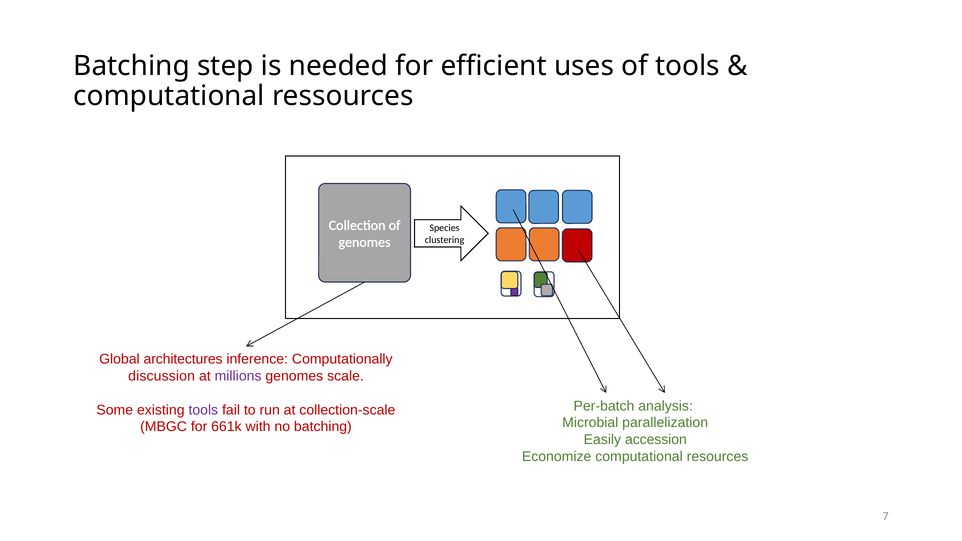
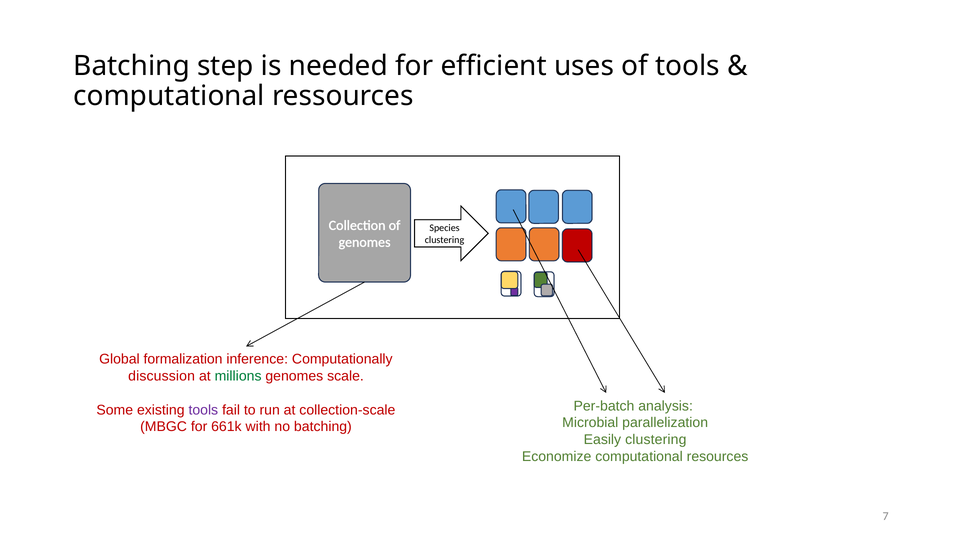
architectures: architectures -> formalization
millions colour: purple -> green
Easily accession: accession -> clustering
